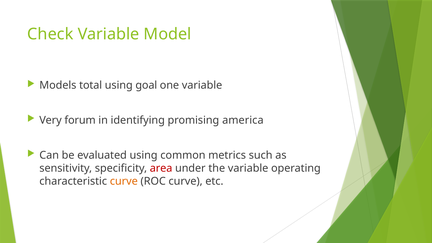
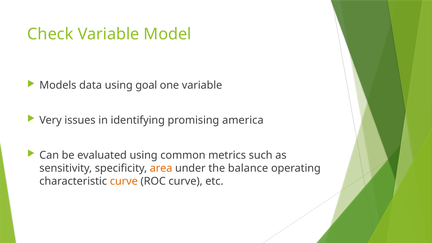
total: total -> data
forum: forum -> issues
area colour: red -> orange
the variable: variable -> balance
